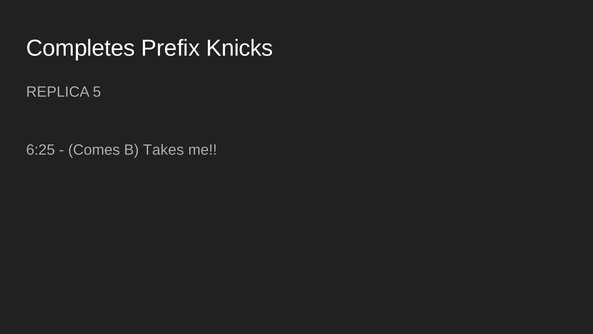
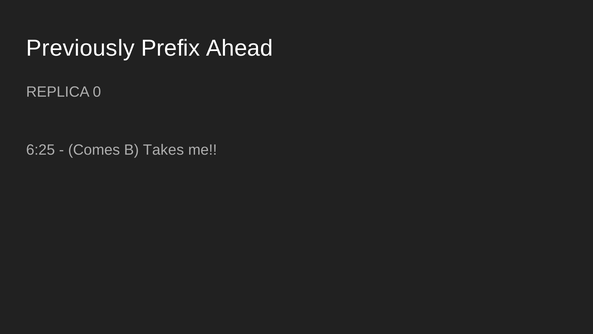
Completes: Completes -> Previously
Knicks: Knicks -> Ahead
5: 5 -> 0
